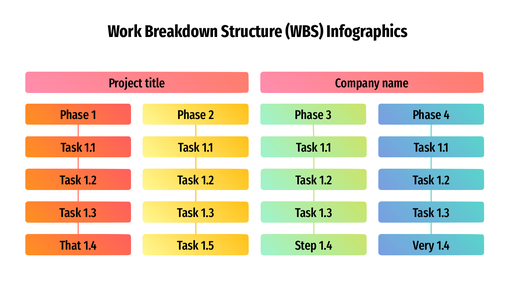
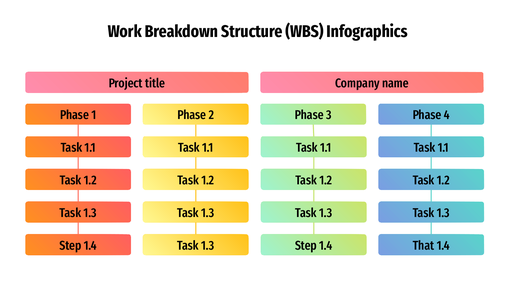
That at (70, 246): That -> Step
1.5 at (208, 246): 1.5 -> 1.3
Very: Very -> That
